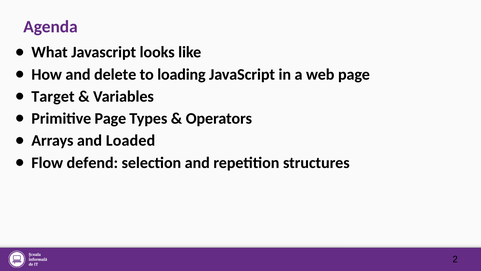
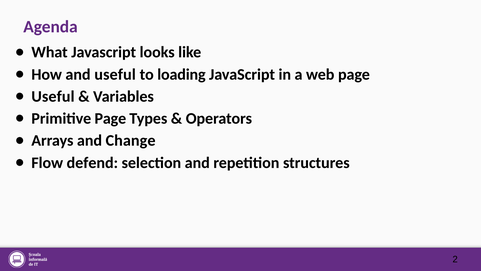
and delete: delete -> useful
Target at (53, 96): Target -> Useful
Loaded: Loaded -> Change
